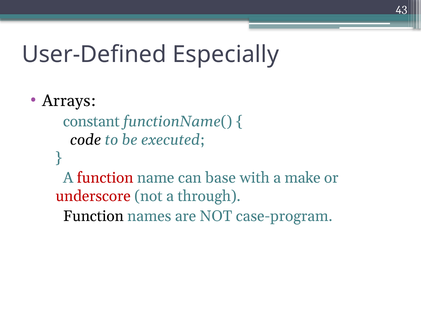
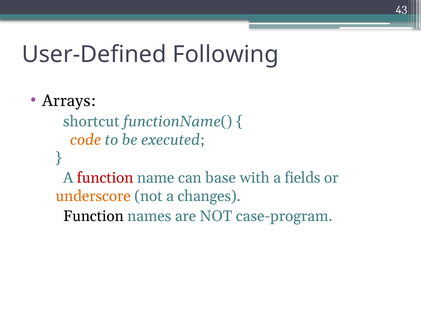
Especially: Especially -> Following
constant: constant -> shortcut
code colour: black -> orange
make: make -> fields
underscore colour: red -> orange
through: through -> changes
